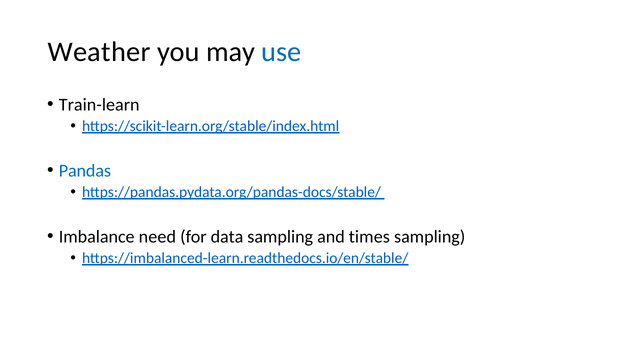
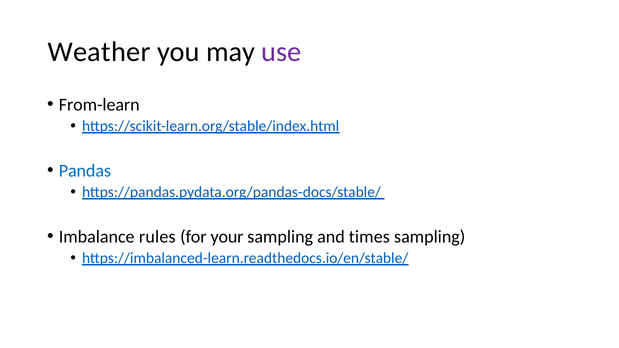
use colour: blue -> purple
Train-learn: Train-learn -> From-learn
need: need -> rules
data: data -> your
